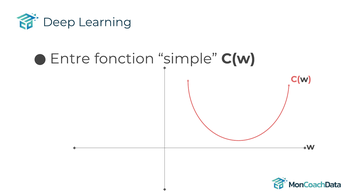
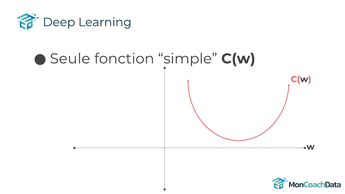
Entre: Entre -> Seule
